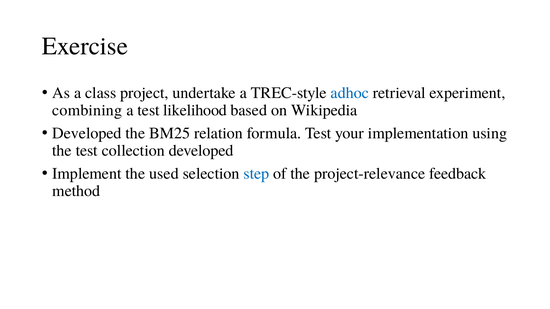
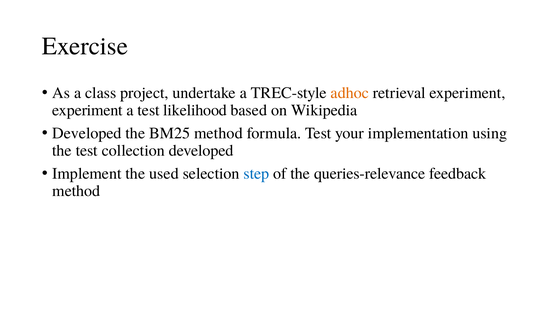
adhoc colour: blue -> orange
combining at (87, 110): combining -> experiment
BM25 relation: relation -> method
project-relevance: project-relevance -> queries-relevance
